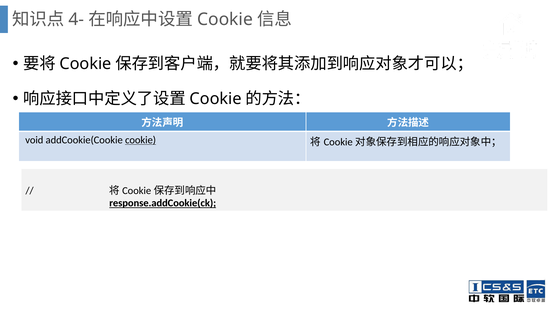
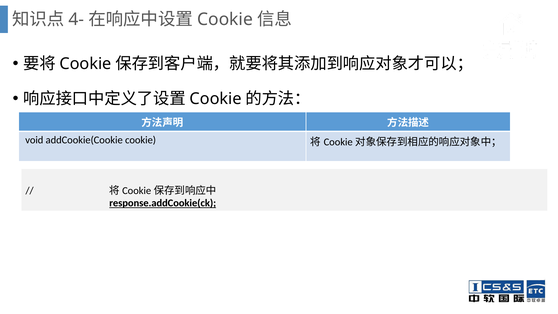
cookie at (141, 140) underline: present -> none
